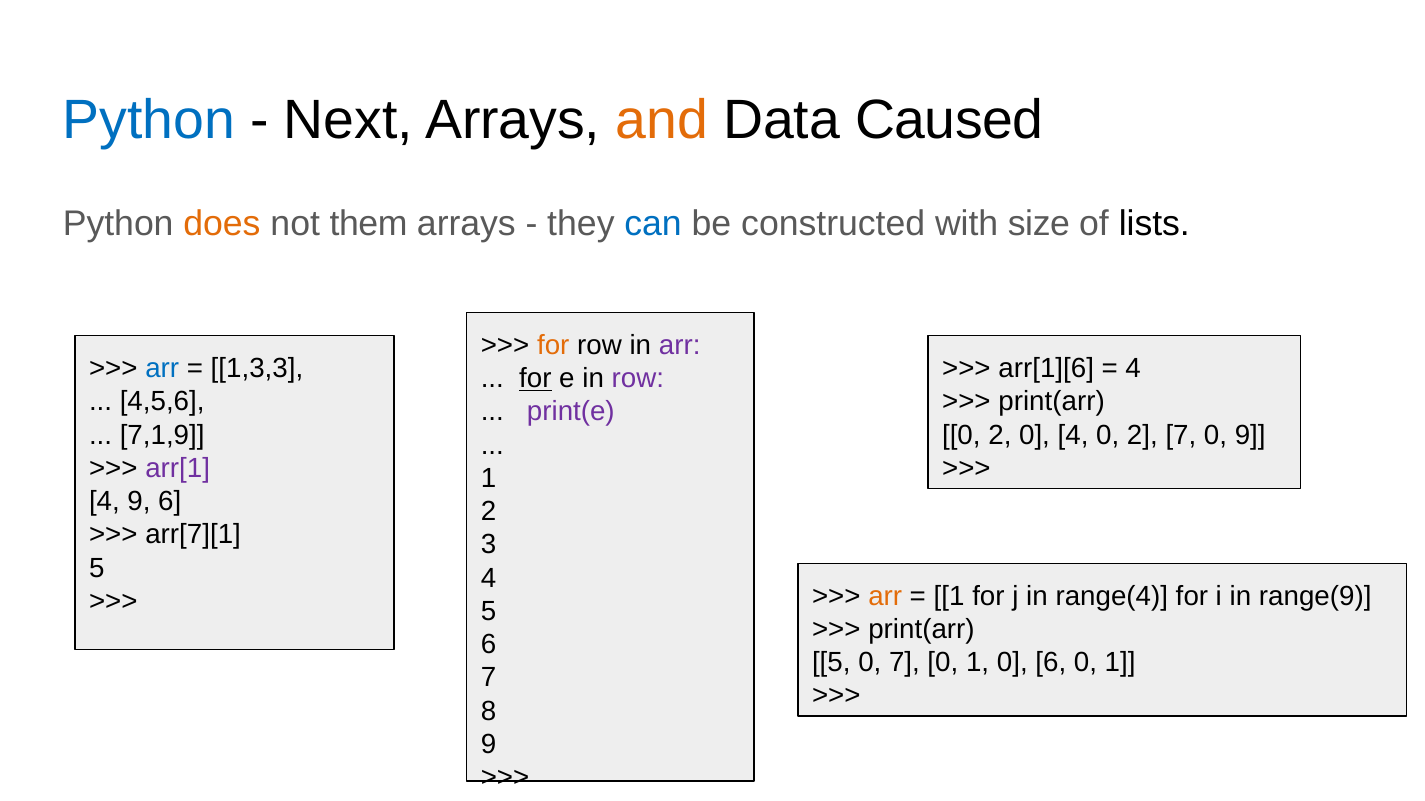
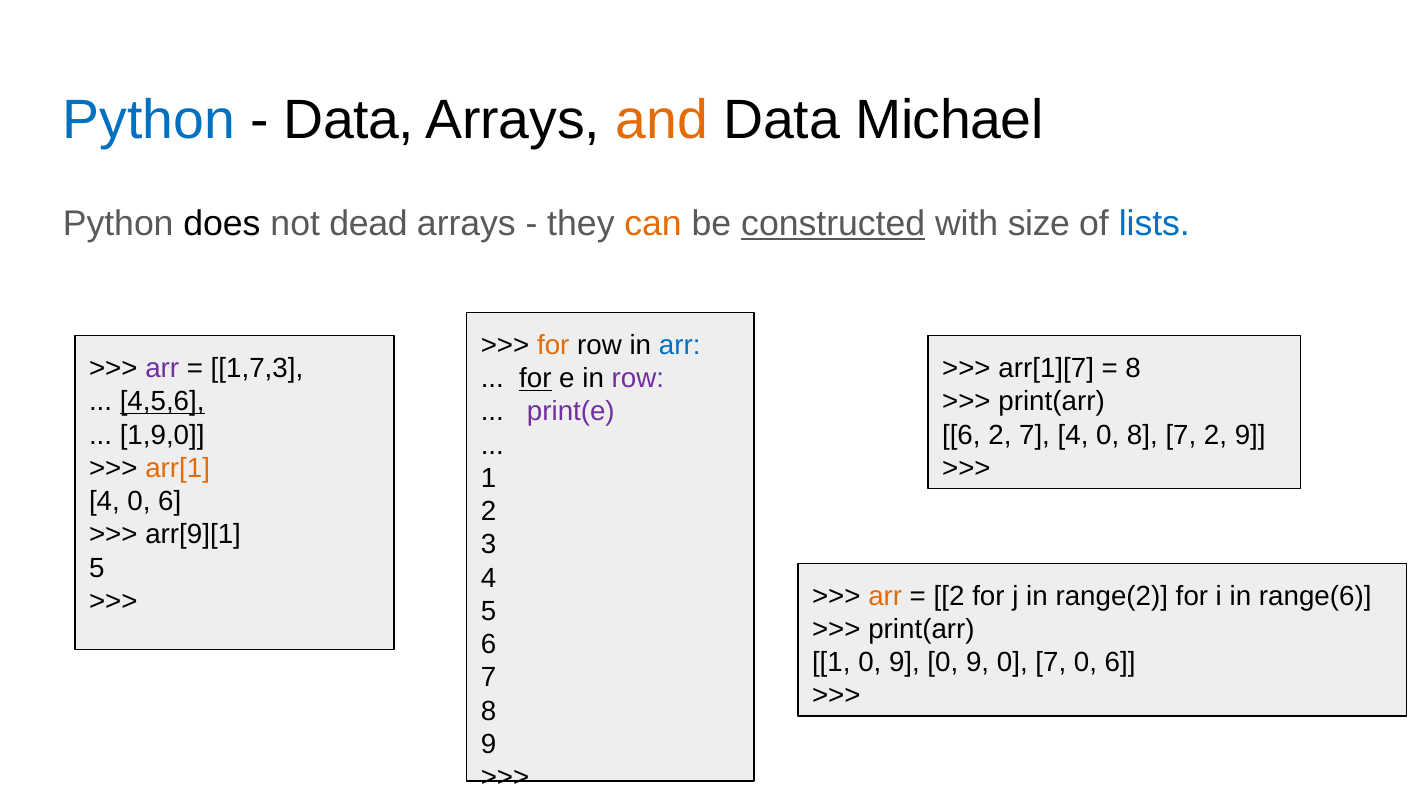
Next at (348, 121): Next -> Data
Caused: Caused -> Michael
does colour: orange -> black
them: them -> dead
can colour: blue -> orange
constructed underline: none -> present
lists colour: black -> blue
arr at (680, 345) colour: purple -> blue
arr at (162, 369) colour: blue -> purple
1,3,3: 1,3,3 -> 1,7,3
arr[1][6: arr[1][6 -> arr[1][7
4 at (1133, 369): 4 -> 8
4,5,6 underline: none -> present
7,1,9: 7,1,9 -> 1,9,0
0 at (961, 435): 0 -> 6
2 0: 0 -> 7
4 0 2: 2 -> 8
0 at (1216, 435): 0 -> 2
arr[1 colour: purple -> orange
9 at (139, 502): 9 -> 0
arr[7][1: arr[7][1 -> arr[9][1
1 at (949, 597): 1 -> 2
range(4: range(4 -> range(2
range(9: range(9 -> range(6
5 at (831, 663): 5 -> 1
7 at (904, 663): 7 -> 9
1 at (978, 663): 1 -> 9
0 6: 6 -> 7
1 at (1120, 663): 1 -> 6
